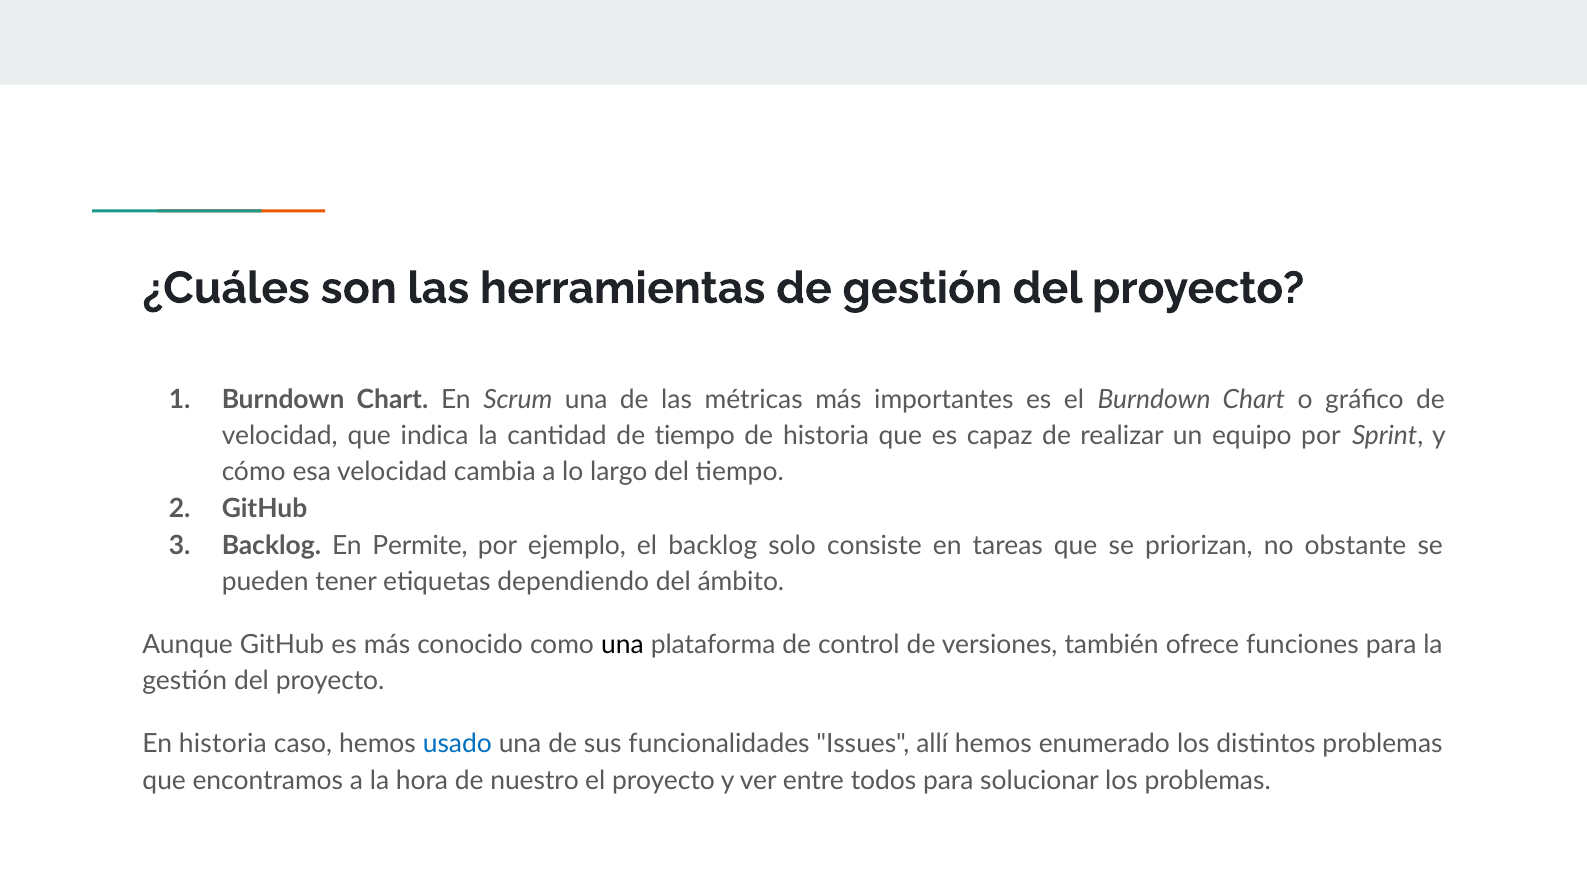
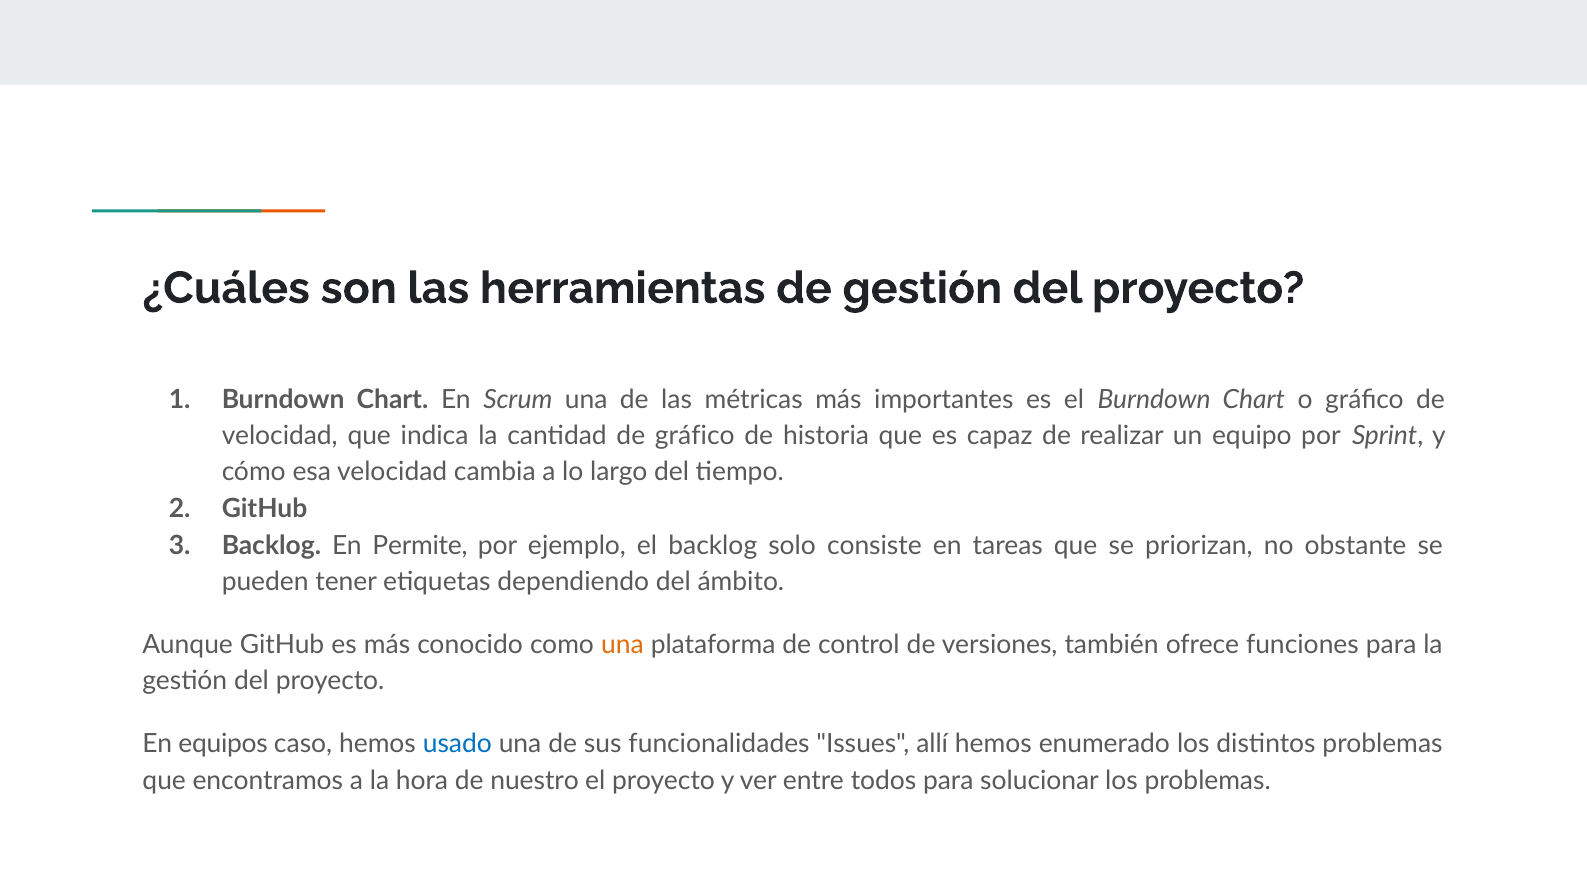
de tiempo: tiempo -> gráfico
una at (622, 645) colour: black -> orange
En historia: historia -> equipos
